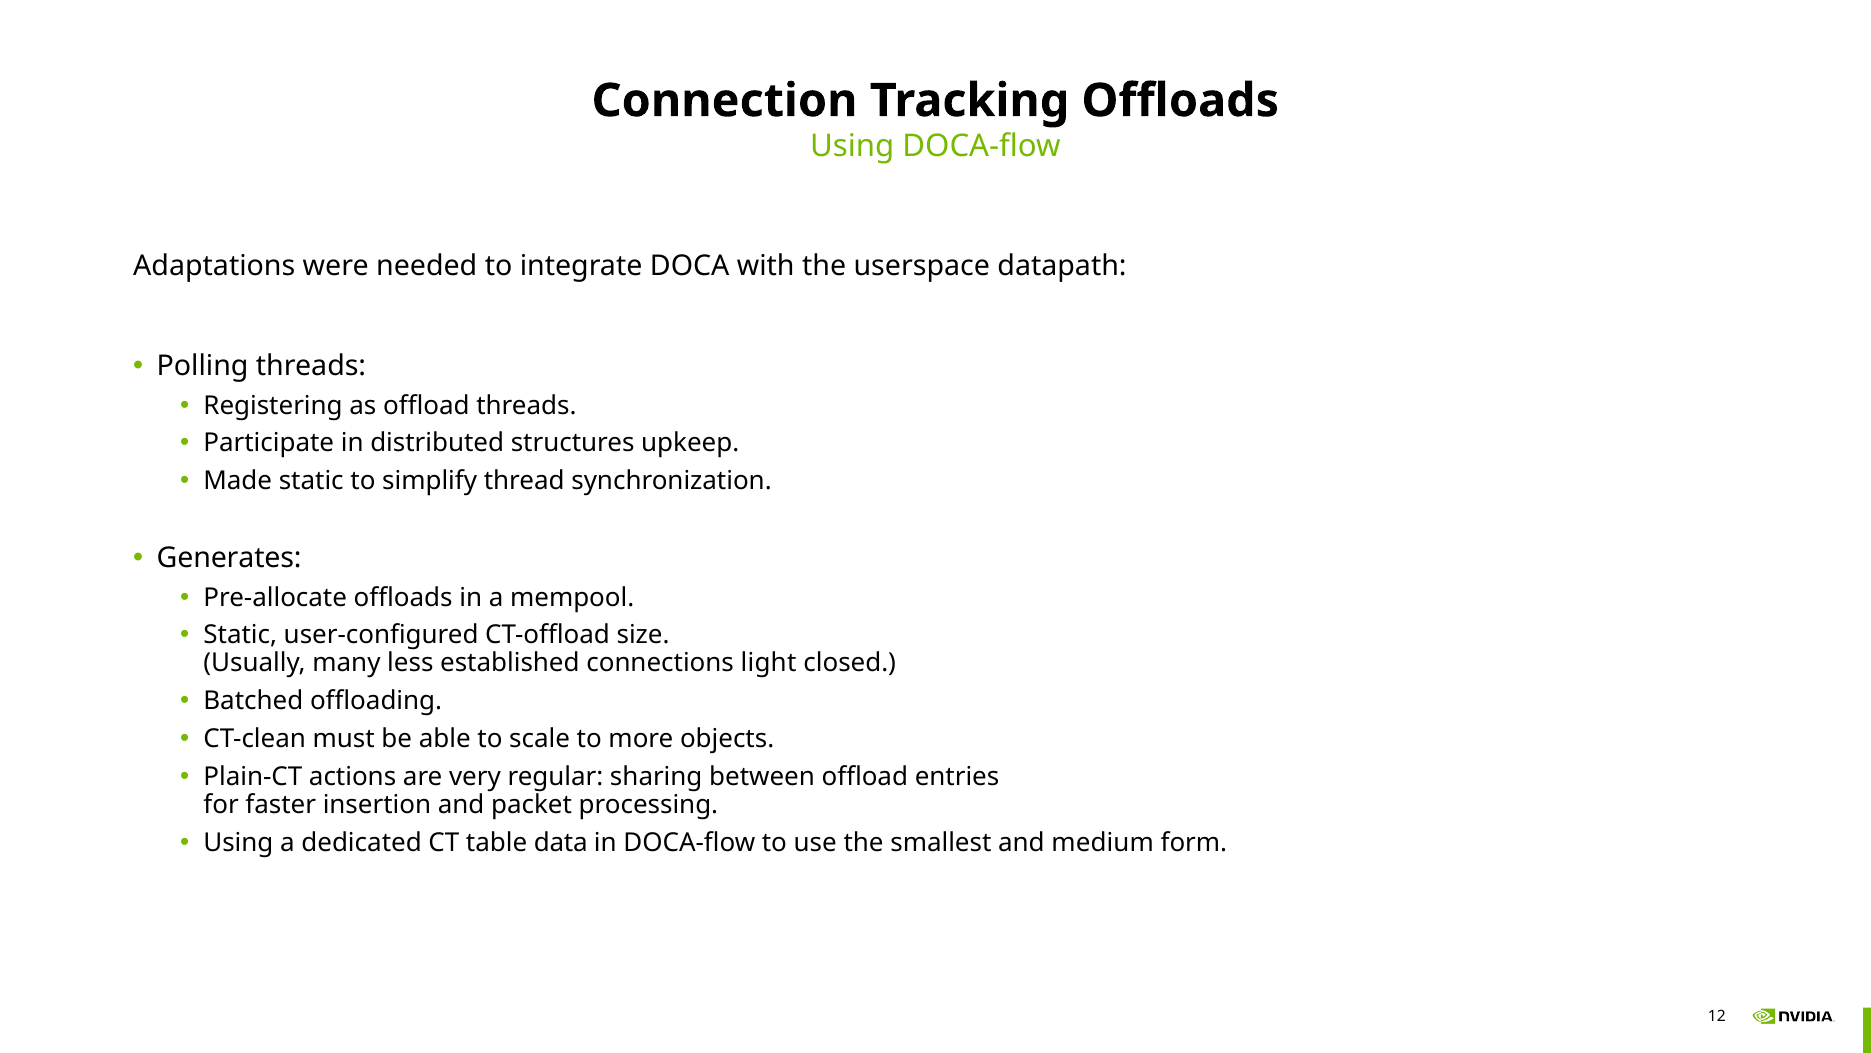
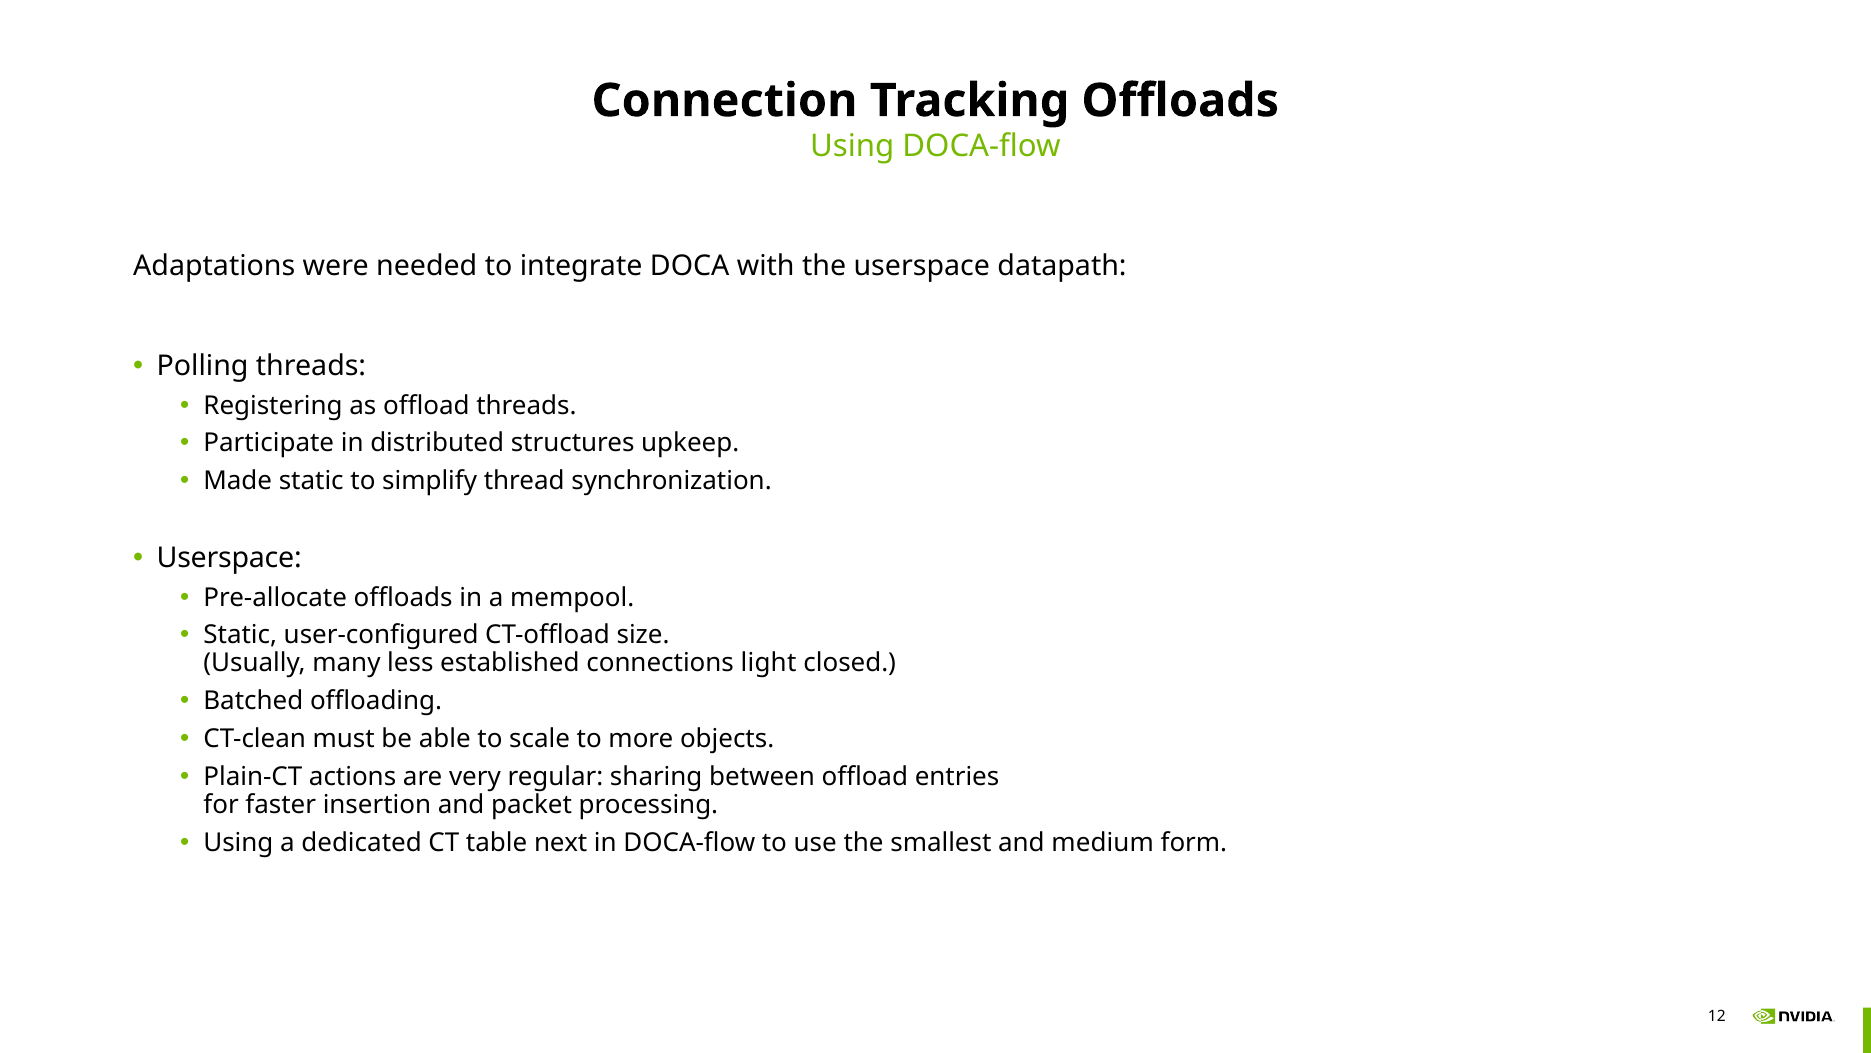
Generates at (229, 558): Generates -> Userspace
data: data -> next
